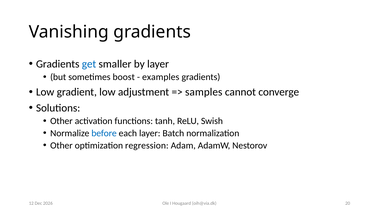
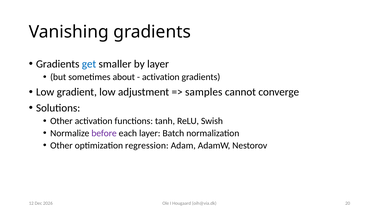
boost: boost -> about
examples at (161, 77): examples -> activation
before colour: blue -> purple
